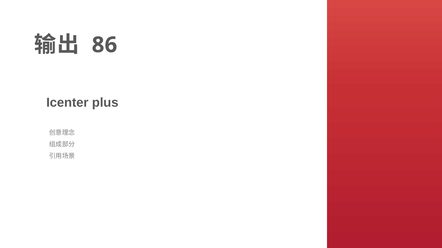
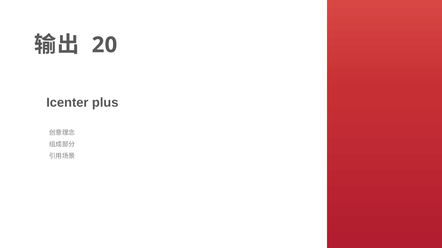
86: 86 -> 20
